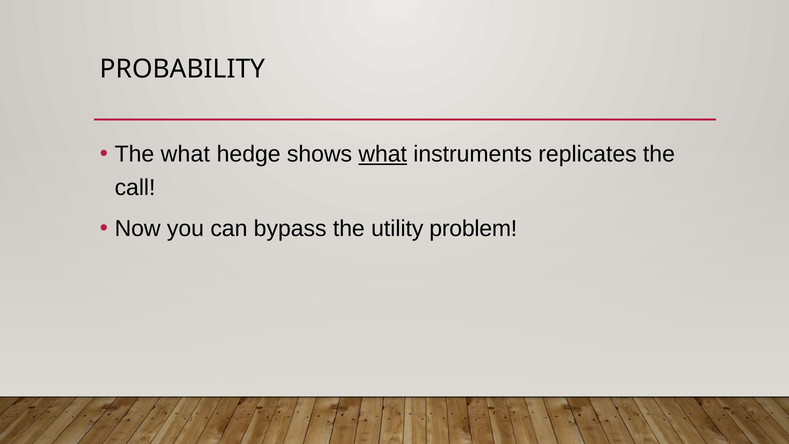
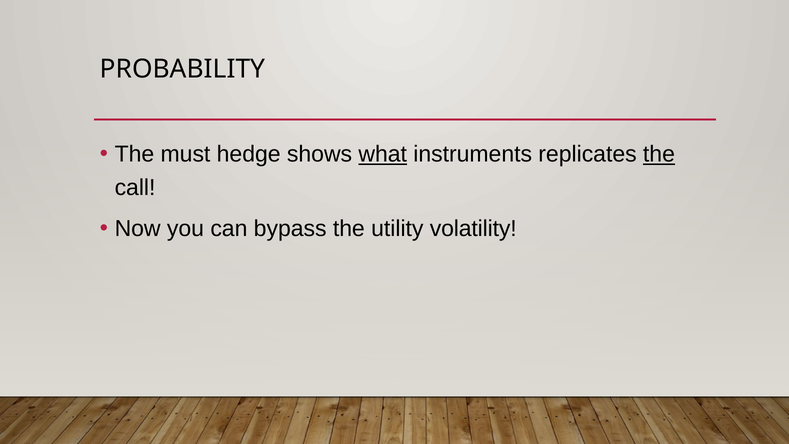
The what: what -> must
the at (659, 154) underline: none -> present
problem: problem -> volatility
